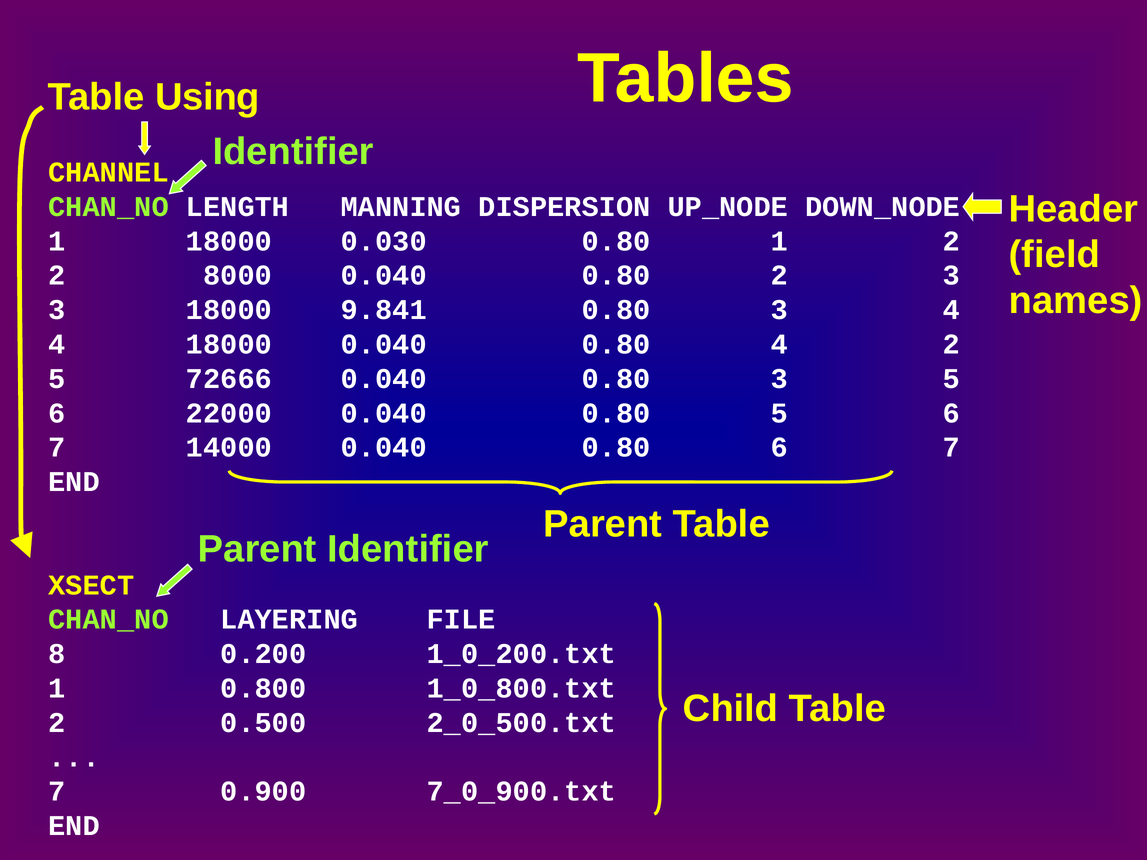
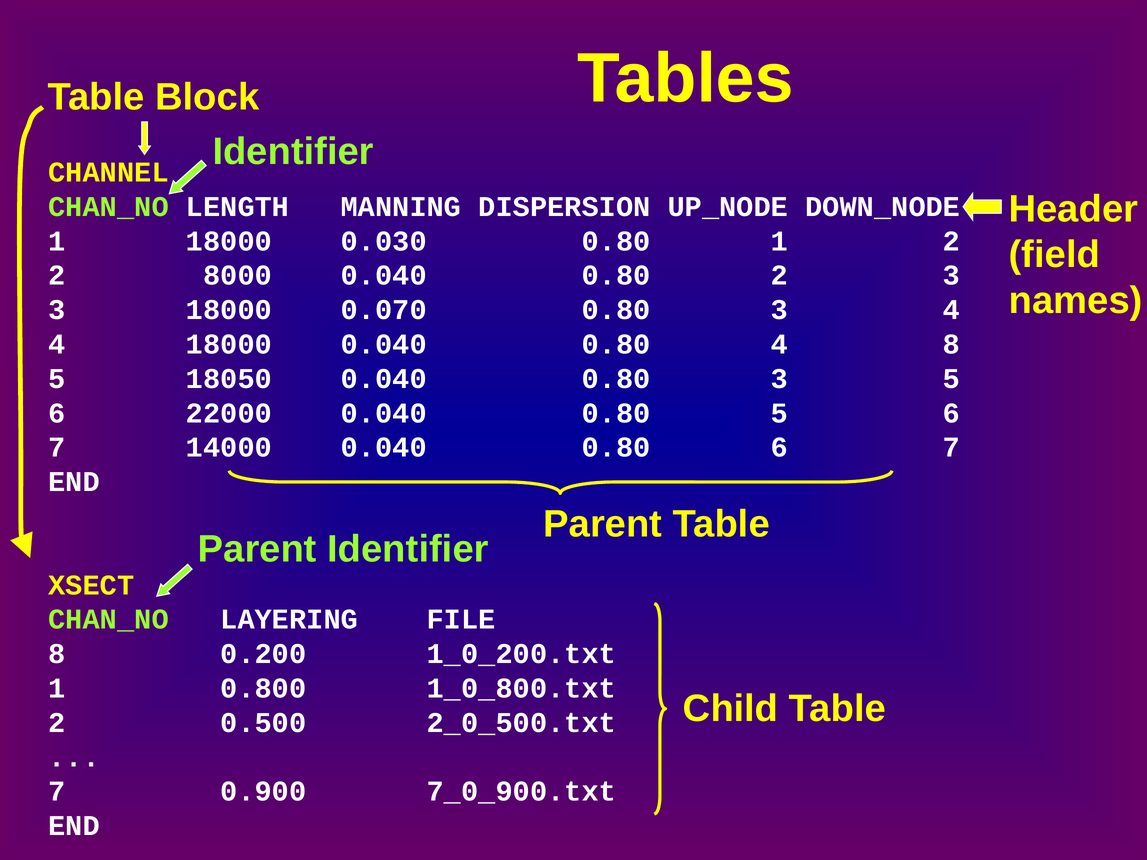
Using: Using -> Block
9.841: 9.841 -> 0.070
4 2: 2 -> 8
72666: 72666 -> 18050
